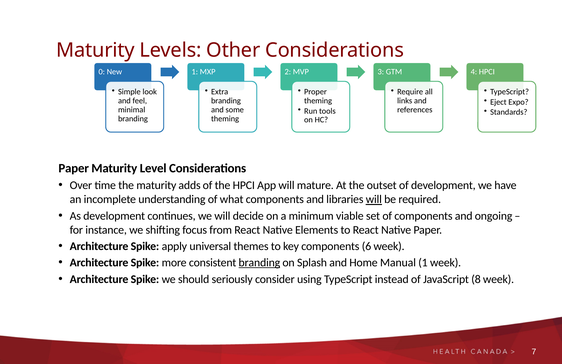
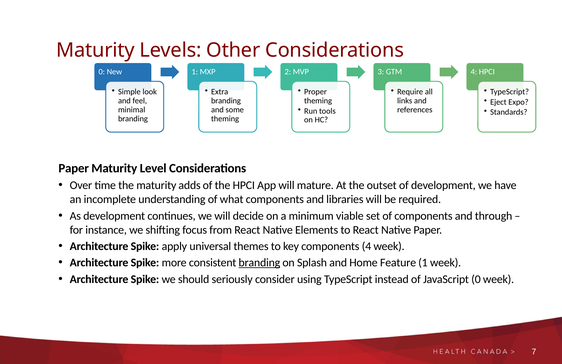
will at (374, 199) underline: present -> none
ongoing: ongoing -> through
components 6: 6 -> 4
Manual: Manual -> Feature
JavaScript 8: 8 -> 0
